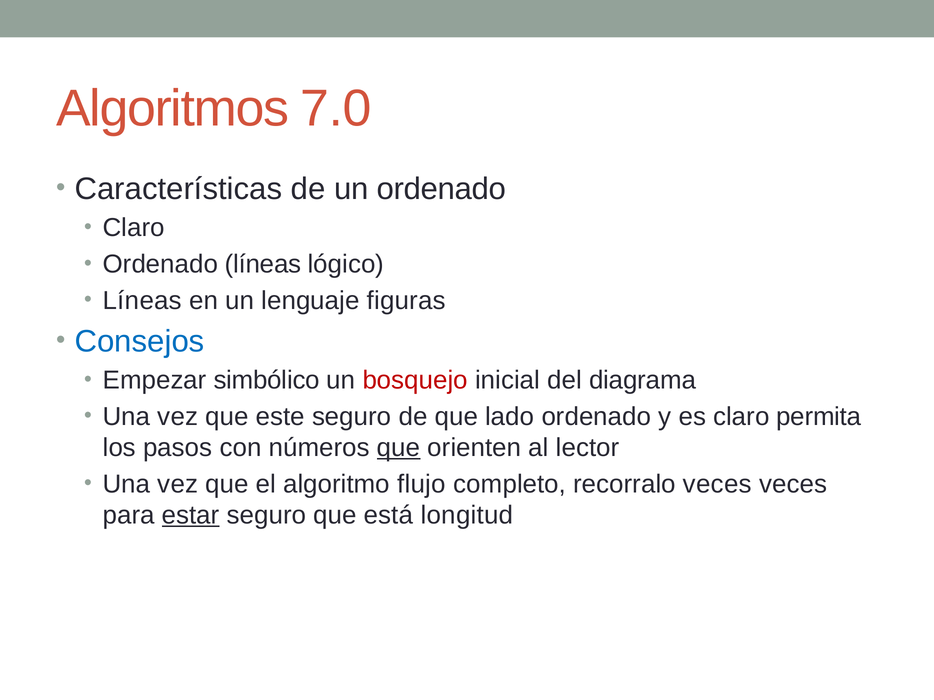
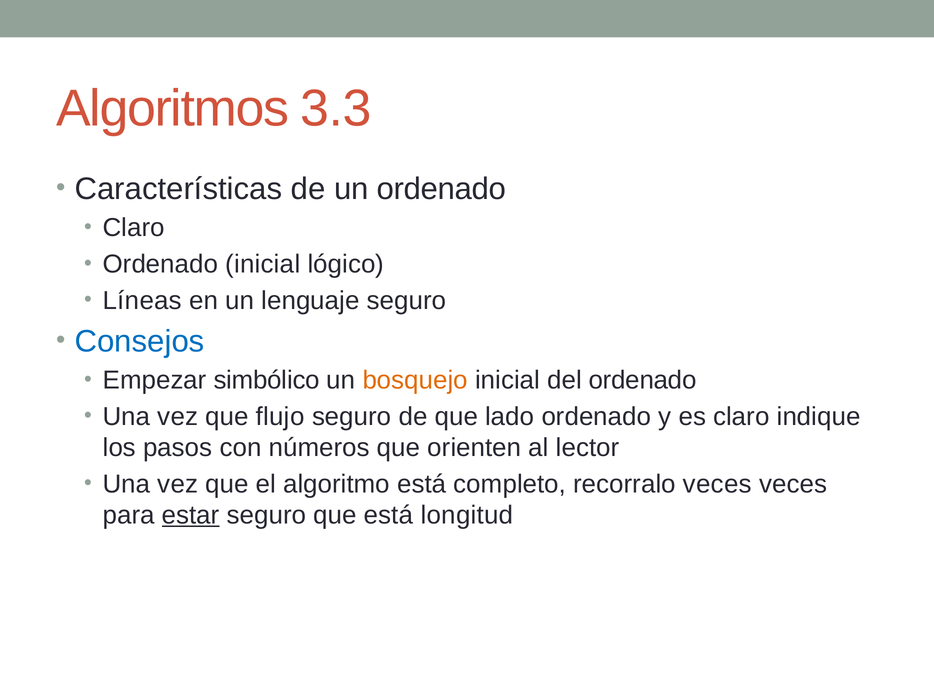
7.0: 7.0 -> 3.3
Ordenado líneas: líneas -> inicial
lenguaje figuras: figuras -> seguro
bosquejo colour: red -> orange
del diagrama: diagrama -> ordenado
este: este -> flujo
permita: permita -> indique
que at (399, 448) underline: present -> none
algoritmo flujo: flujo -> está
